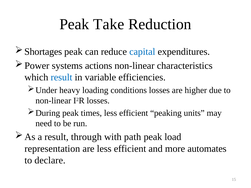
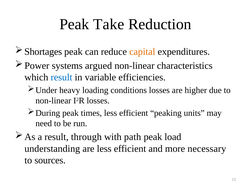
capital colour: blue -> orange
actions: actions -> argued
representation: representation -> understanding
automates: automates -> necessary
declare: declare -> sources
